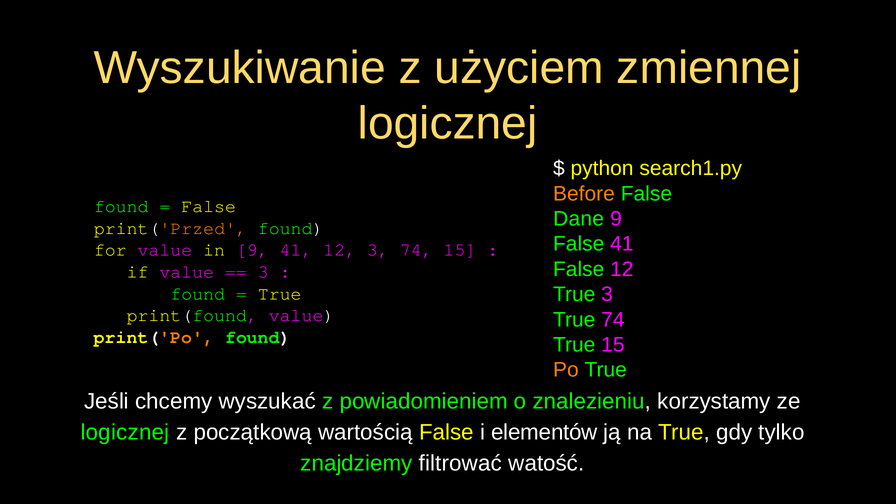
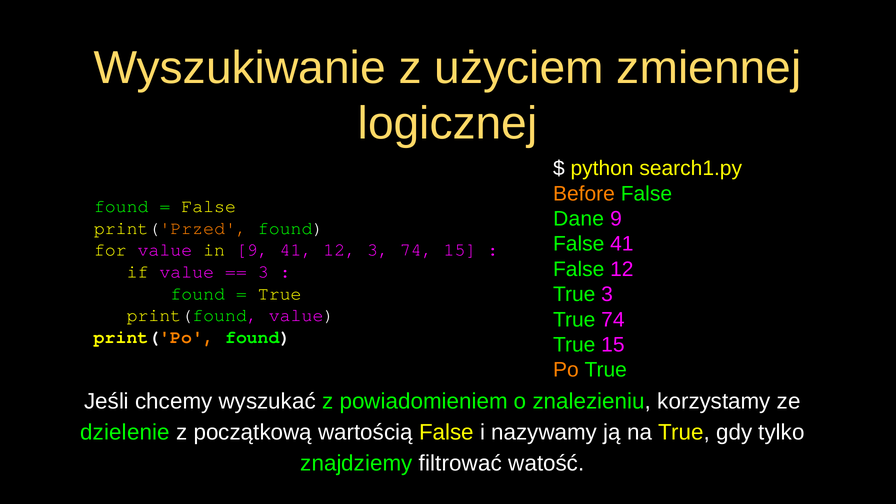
logicznej at (125, 432): logicznej -> dzielenie
elementów: elementów -> nazywamy
